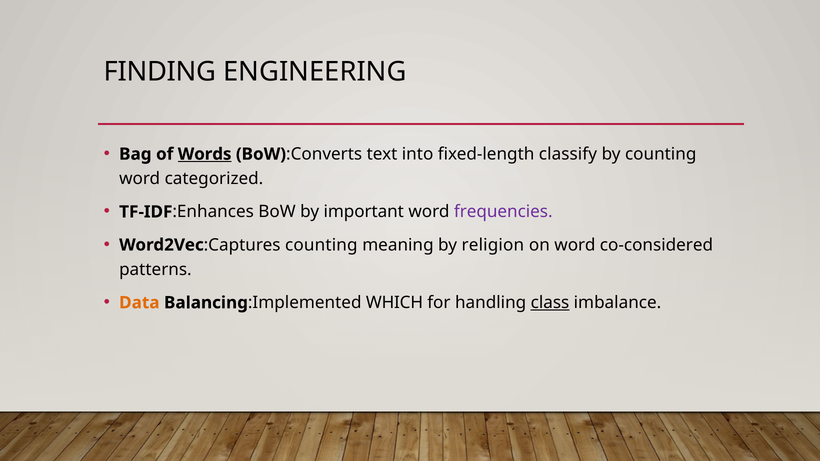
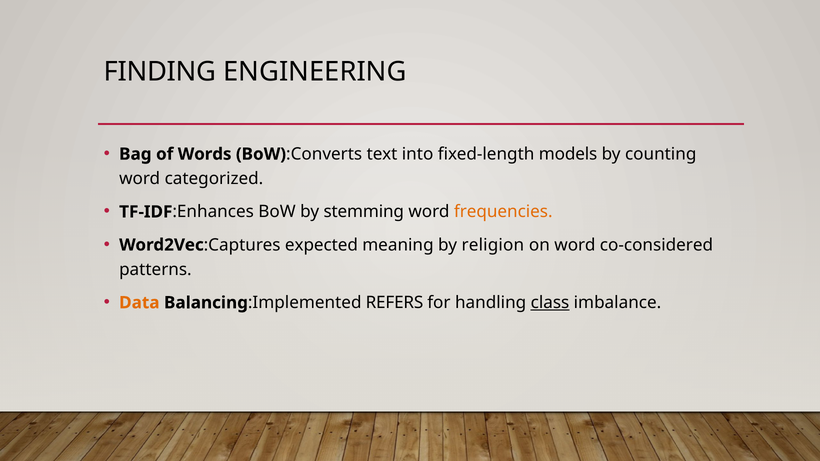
Words underline: present -> none
classify: classify -> models
important: important -> stemming
frequencies colour: purple -> orange
counting at (321, 245): counting -> expected
WHICH: WHICH -> REFERS
